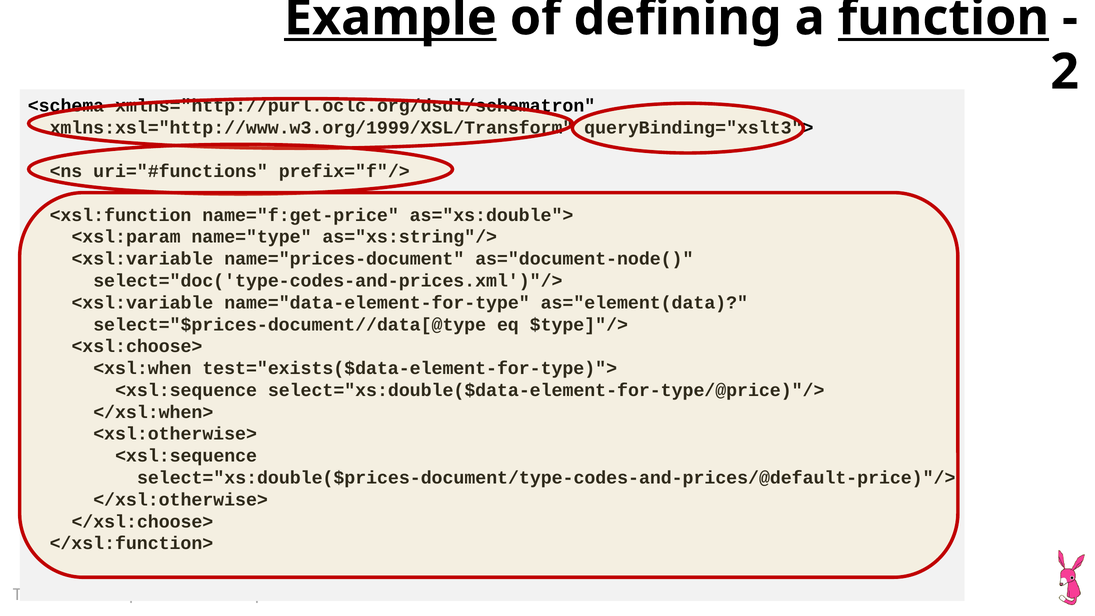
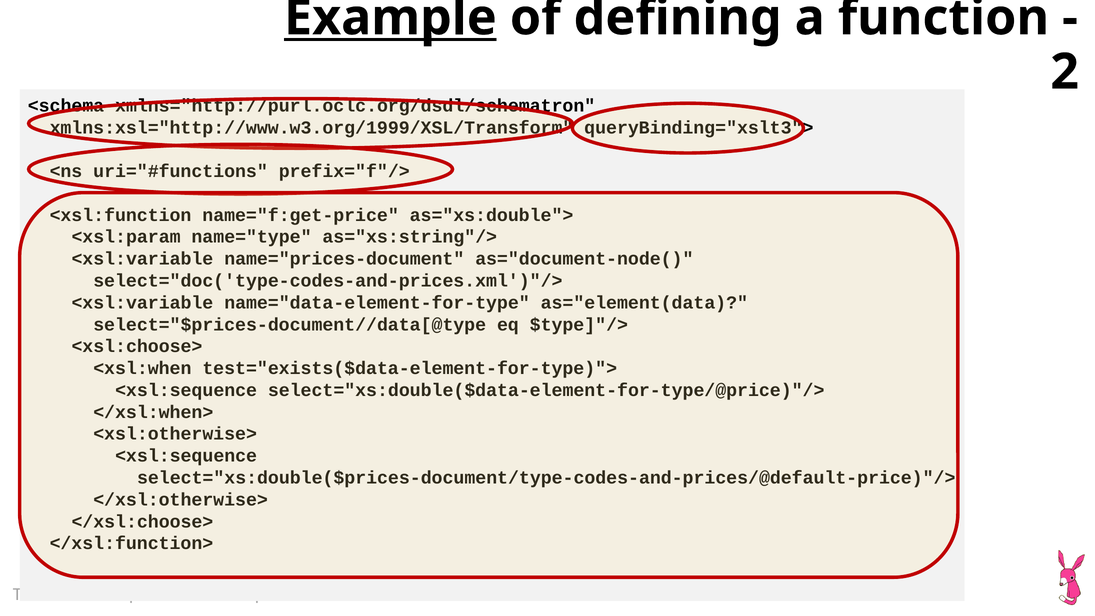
function underline: present -> none
